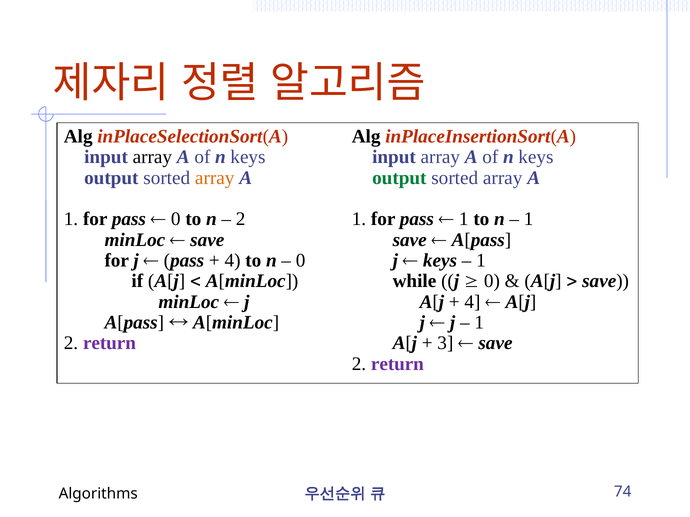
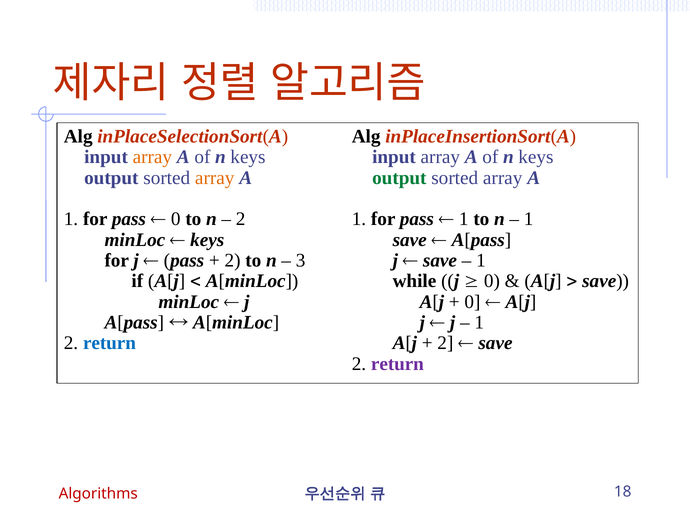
array at (152, 157) colour: black -> orange
save at (207, 240): save -> keys
4 at (233, 261): 4 -> 2
0 at (301, 261): 0 -> 3
keys at (440, 261): keys -> save
4 at (472, 302): 4 -> 0
return at (109, 344) colour: purple -> blue
3 at (445, 344): 3 -> 2
74: 74 -> 18
Algorithms colour: black -> red
